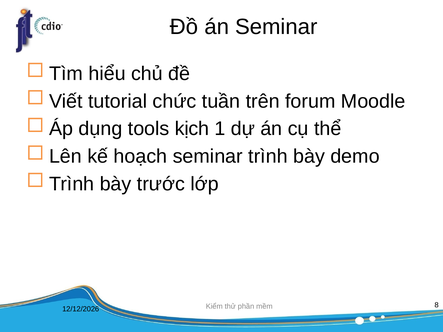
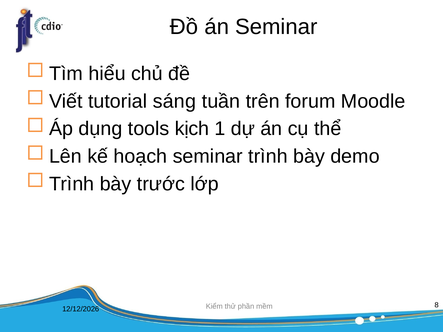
chức: chức -> sáng
